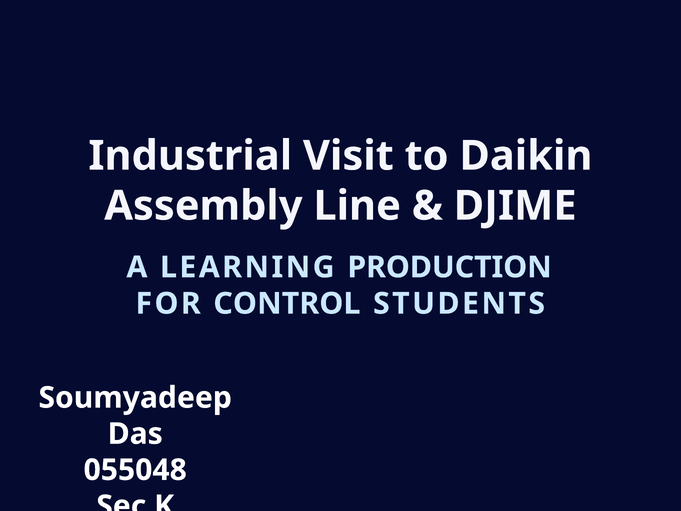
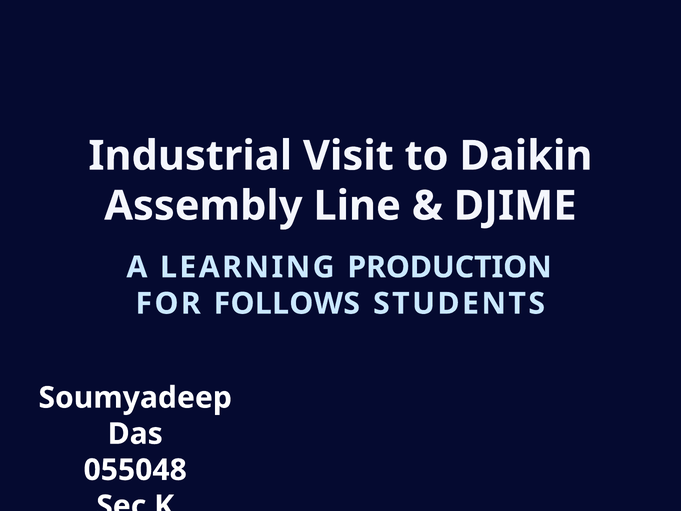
CONTROL: CONTROL -> FOLLOWS
